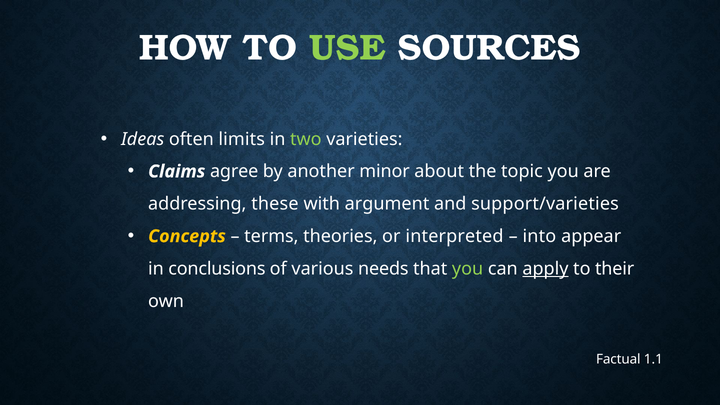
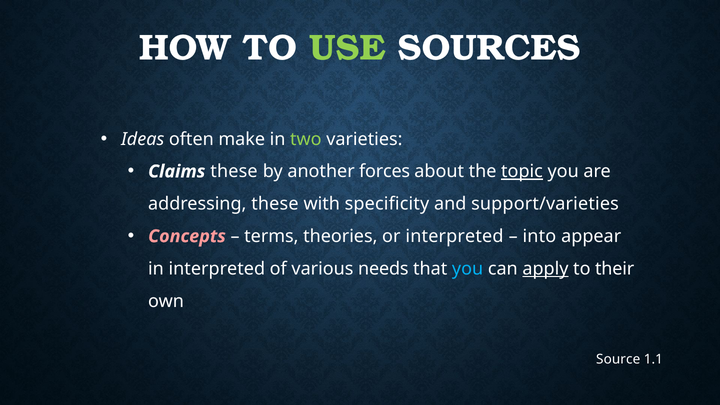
limits: limits -> make
Claims agree: agree -> these
minor: minor -> forces
topic underline: none -> present
argument: argument -> specificity
Concepts colour: yellow -> pink
in conclusions: conclusions -> interpreted
you at (468, 269) colour: light green -> light blue
Factual: Factual -> Source
